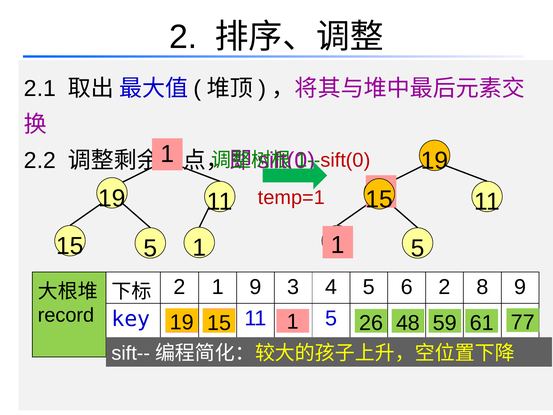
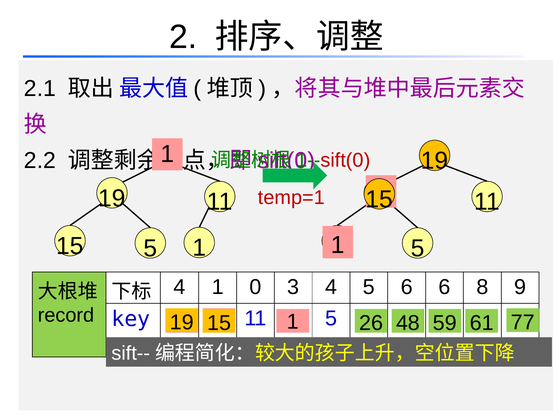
2 at (180, 287): 2 -> 4
1 9: 9 -> 0
6 2: 2 -> 6
